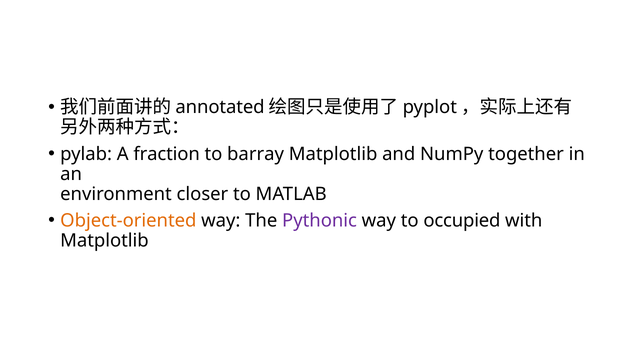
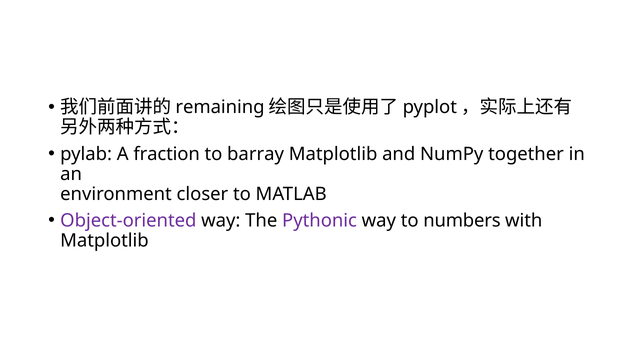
annotated: annotated -> remaining
Object-oriented colour: orange -> purple
occupied: occupied -> numbers
